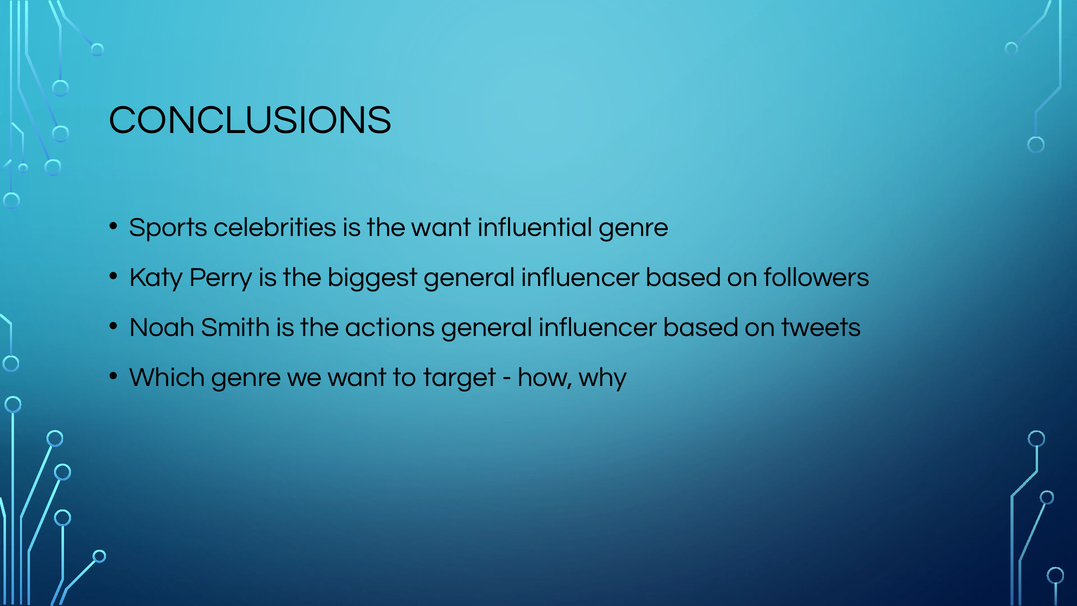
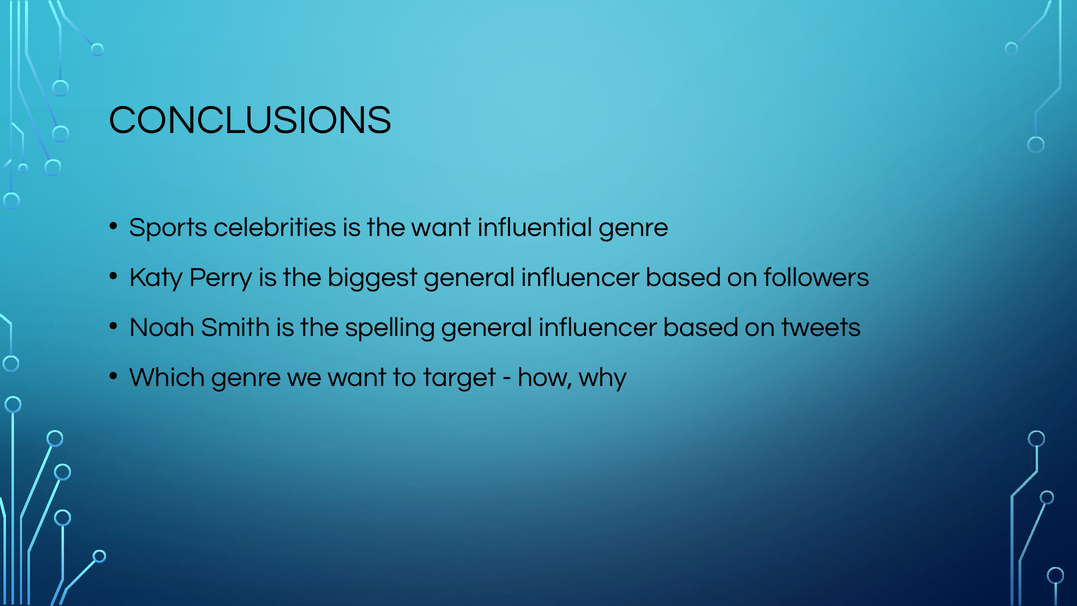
actions: actions -> spelling
